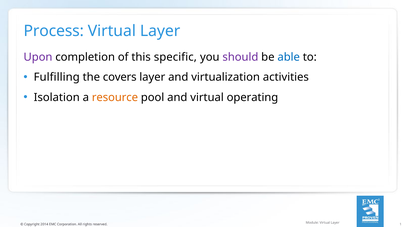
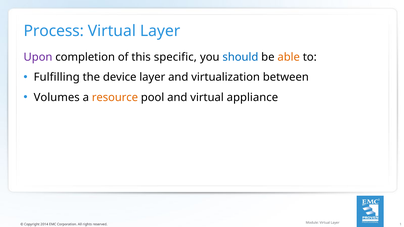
should colour: purple -> blue
able colour: blue -> orange
covers: covers -> device
activities: activities -> between
Isolation: Isolation -> Volumes
operating: operating -> appliance
